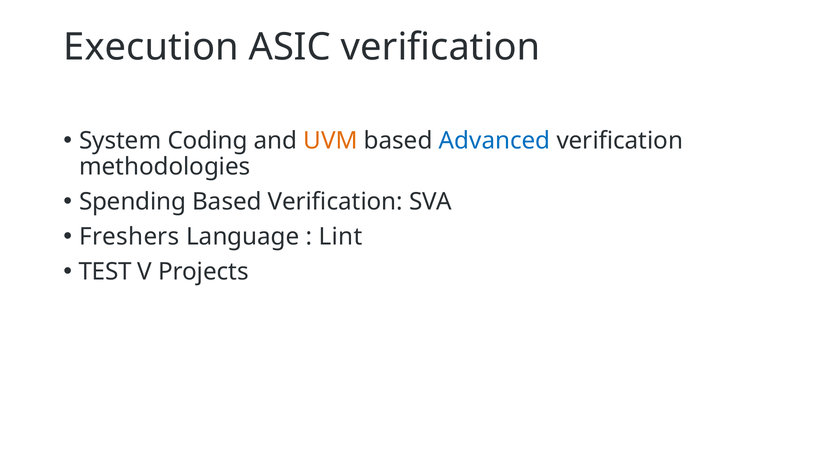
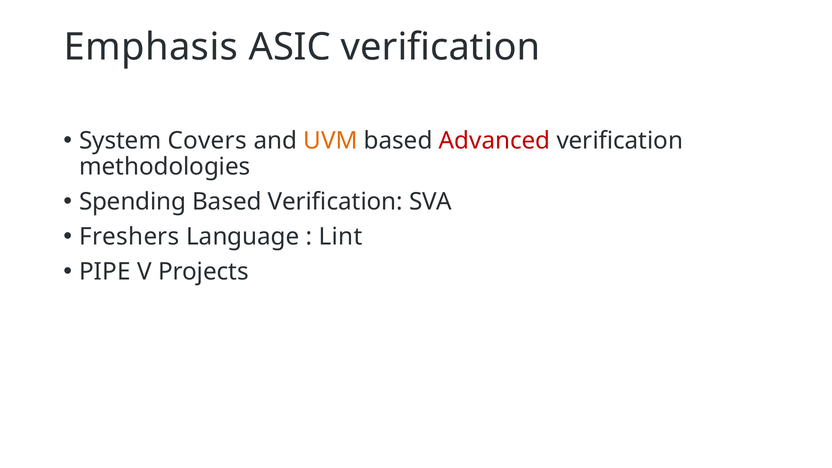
Execution: Execution -> Emphasis
Coding: Coding -> Covers
Advanced colour: blue -> red
TEST: TEST -> PIPE
